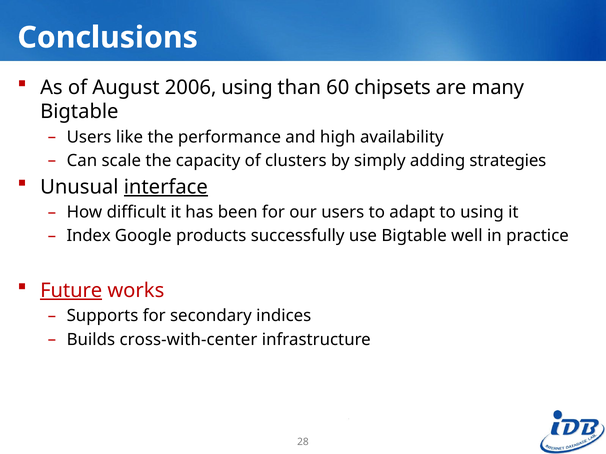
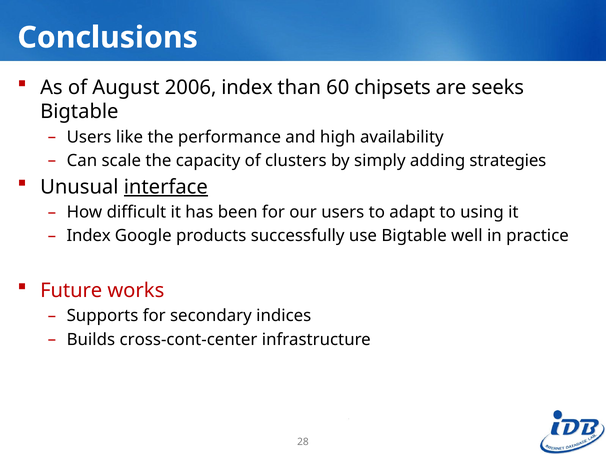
2006 using: using -> index
many: many -> seeks
Future underline: present -> none
cross-with-center: cross-with-center -> cross-cont-center
